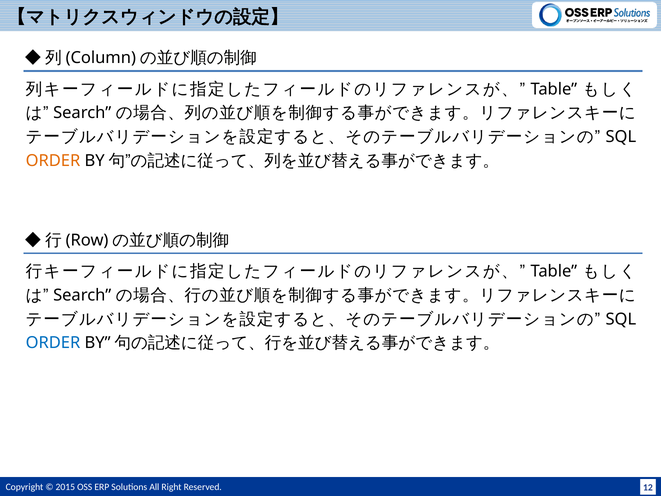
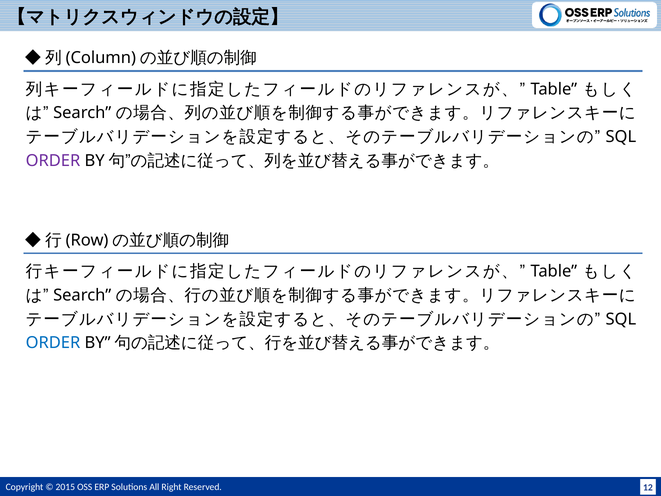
ORDER at (53, 161) colour: orange -> purple
